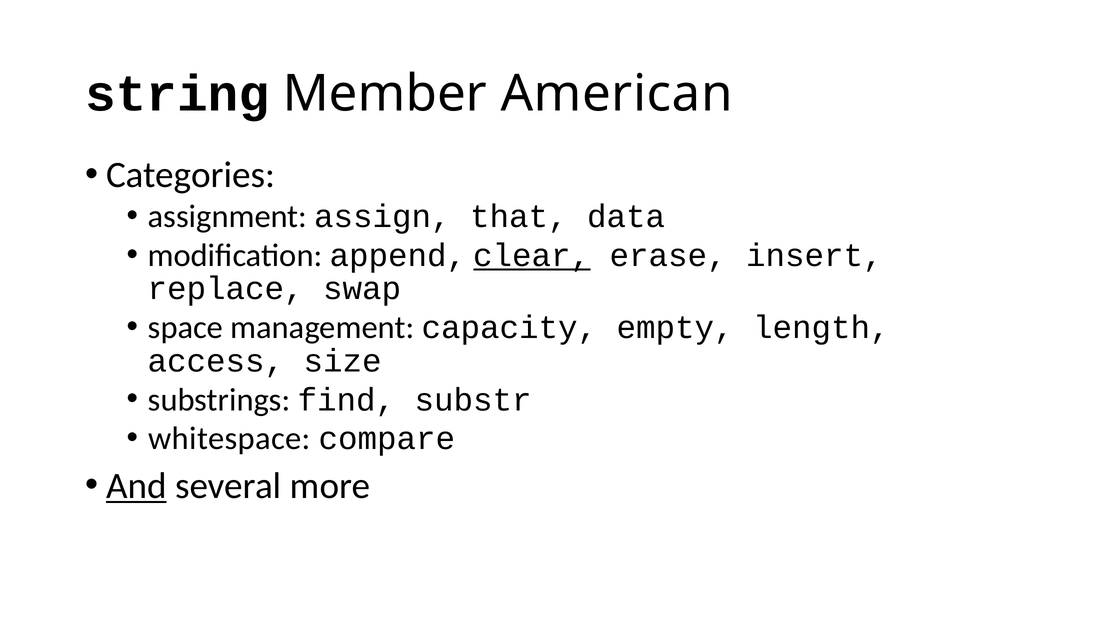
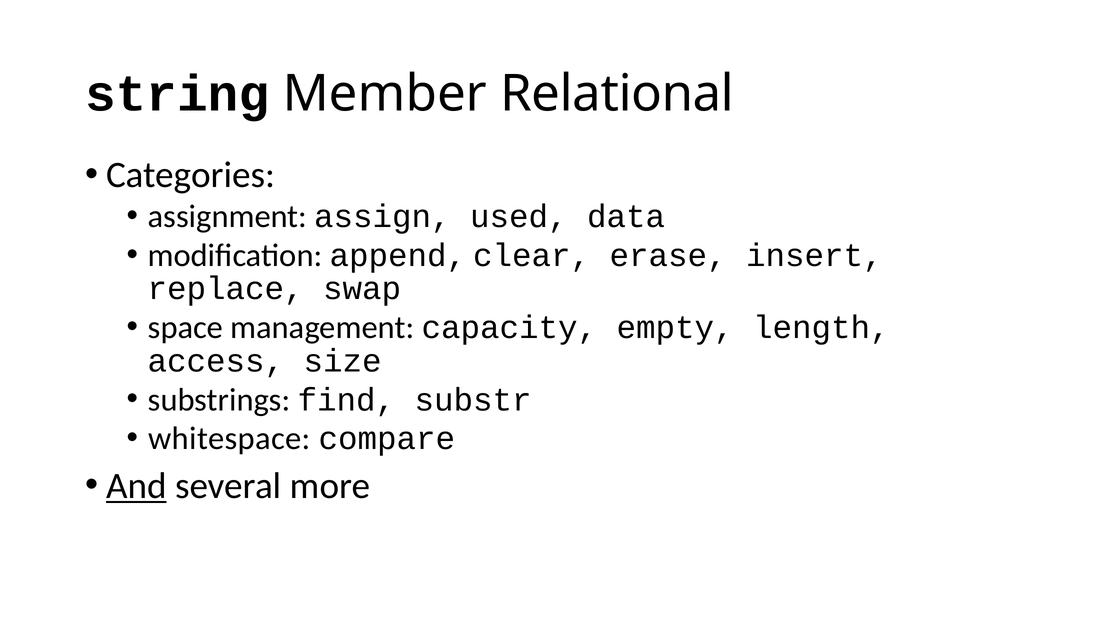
American: American -> Relational
that: that -> used
clear underline: present -> none
